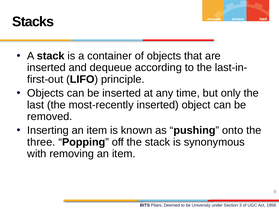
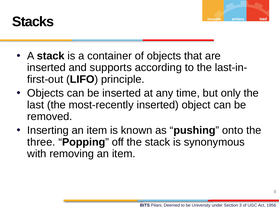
dequeue: dequeue -> supports
